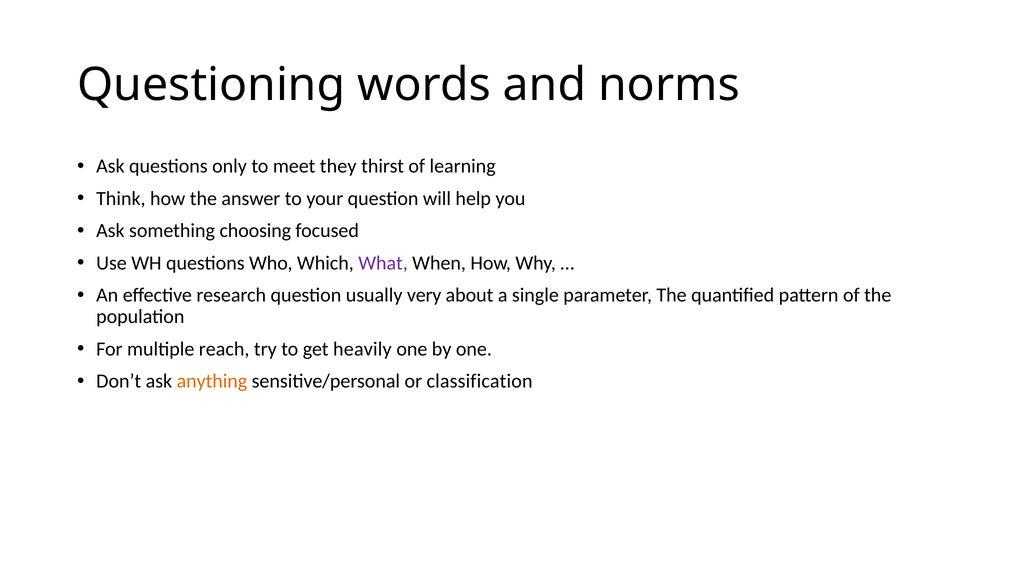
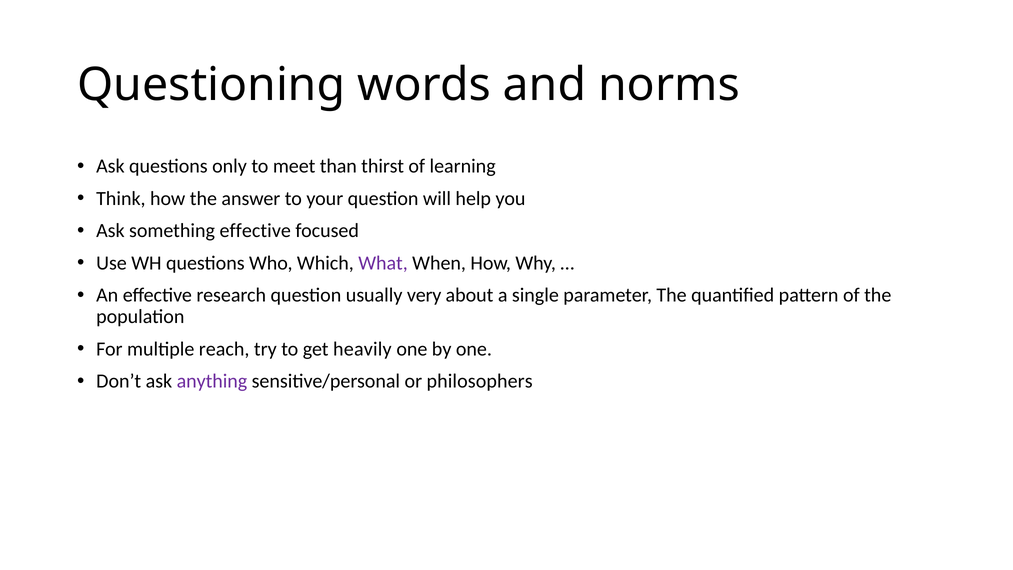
they: they -> than
something choosing: choosing -> effective
anything colour: orange -> purple
classification: classification -> philosophers
